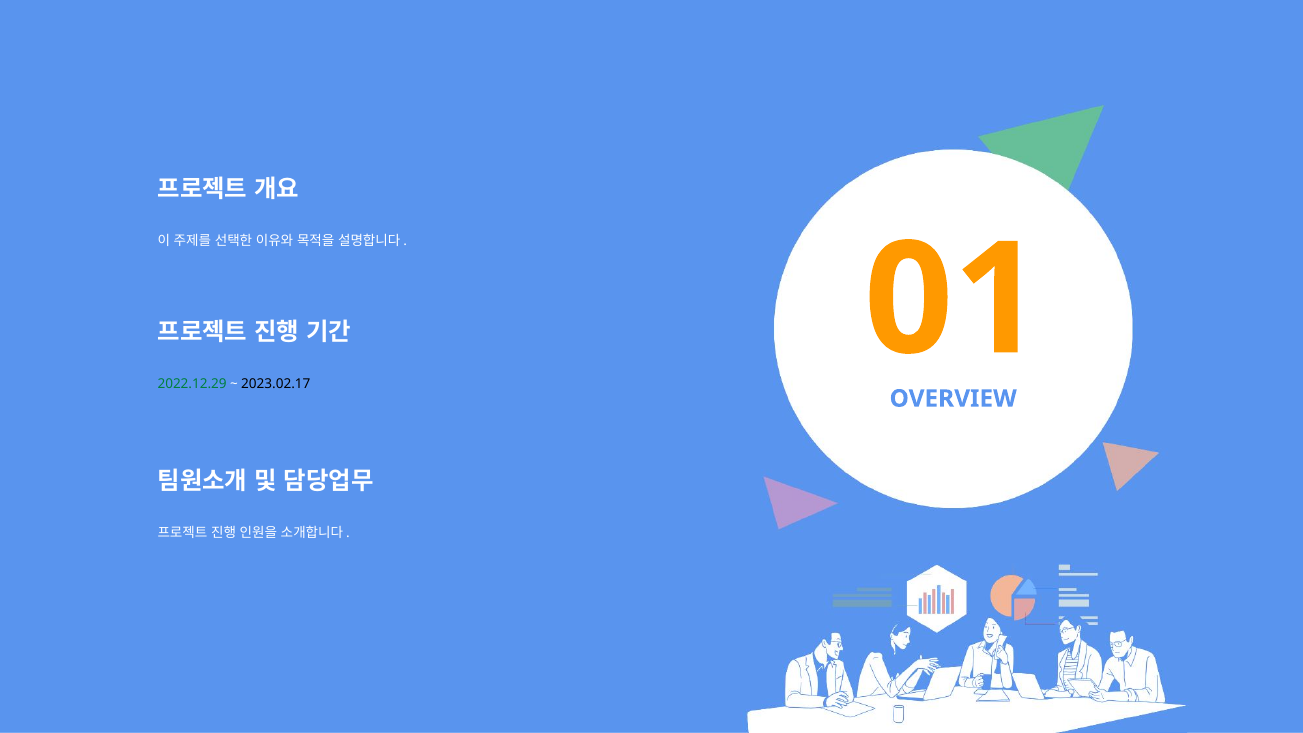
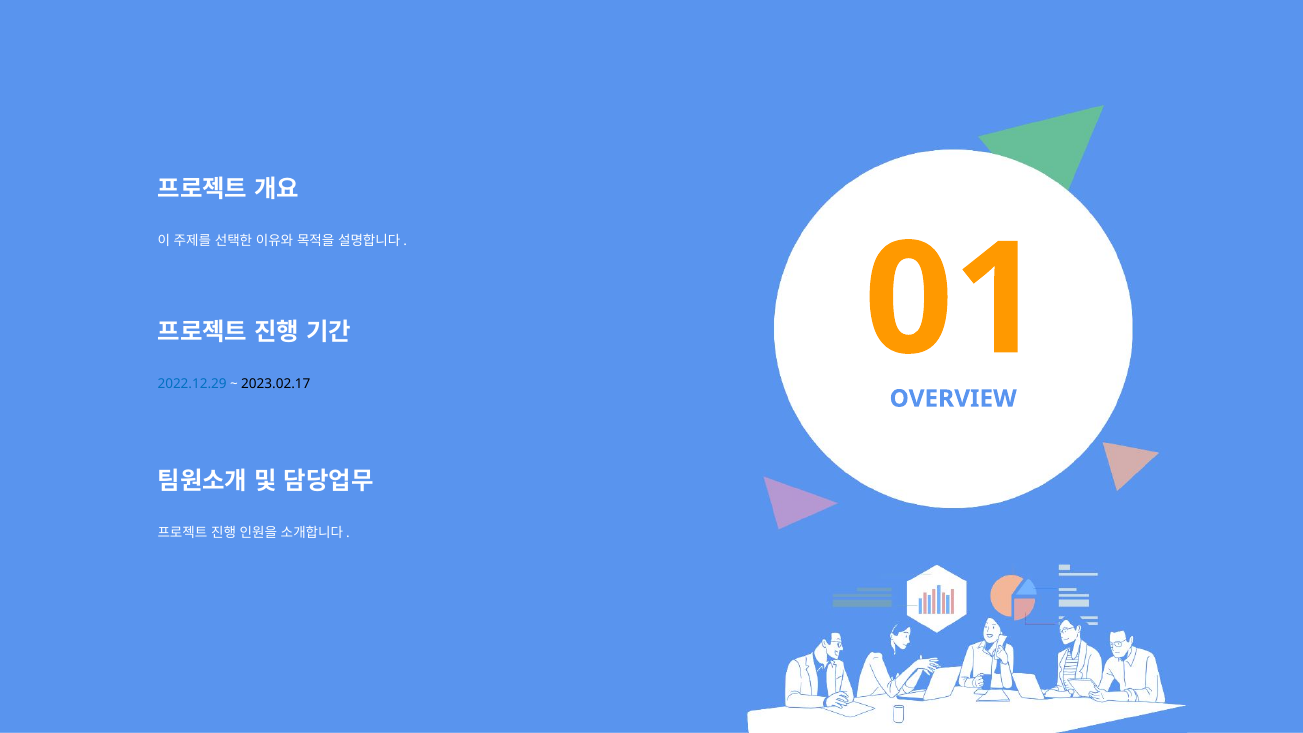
2022.12.29 colour: green -> blue
